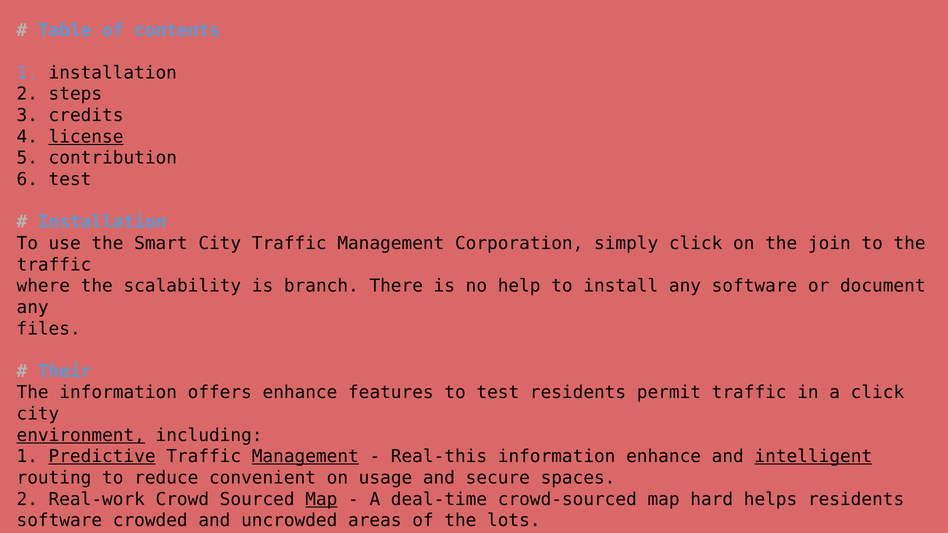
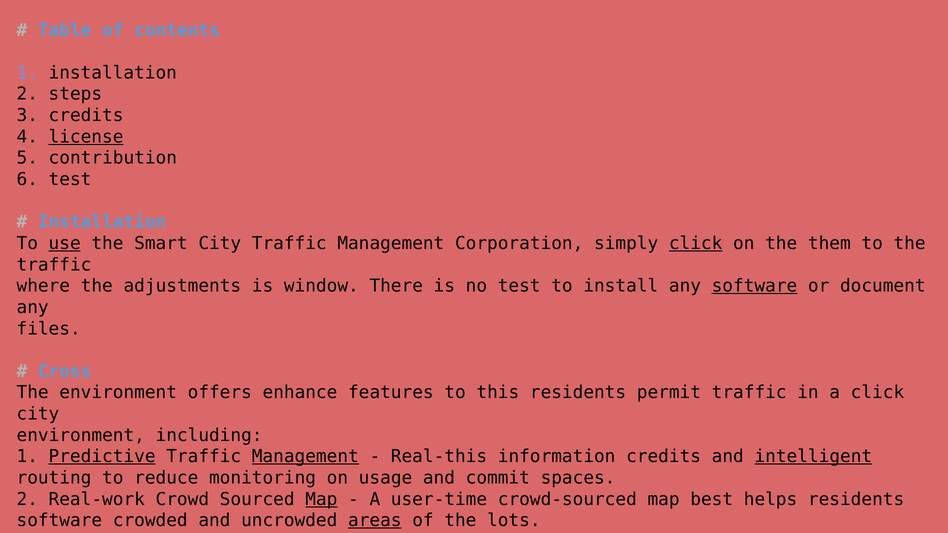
use underline: none -> present
click at (696, 243) underline: none -> present
join: join -> them
scalability: scalability -> adjustments
branch: branch -> window
no help: help -> test
software at (754, 286) underline: none -> present
Their: Their -> Cross
The information: information -> environment
to test: test -> this
environment at (81, 435) underline: present -> none
information enhance: enhance -> credits
convenient: convenient -> monitoring
secure: secure -> commit
deal-time: deal-time -> user-time
hard: hard -> best
areas underline: none -> present
